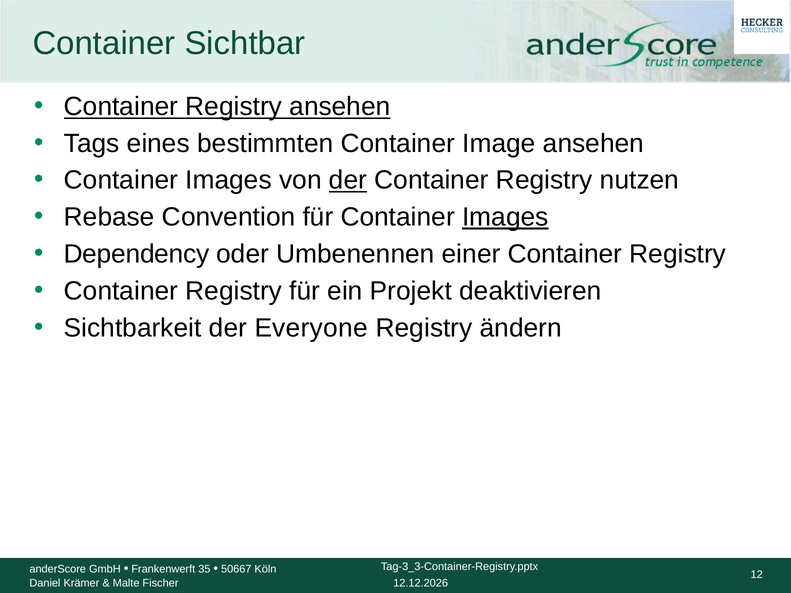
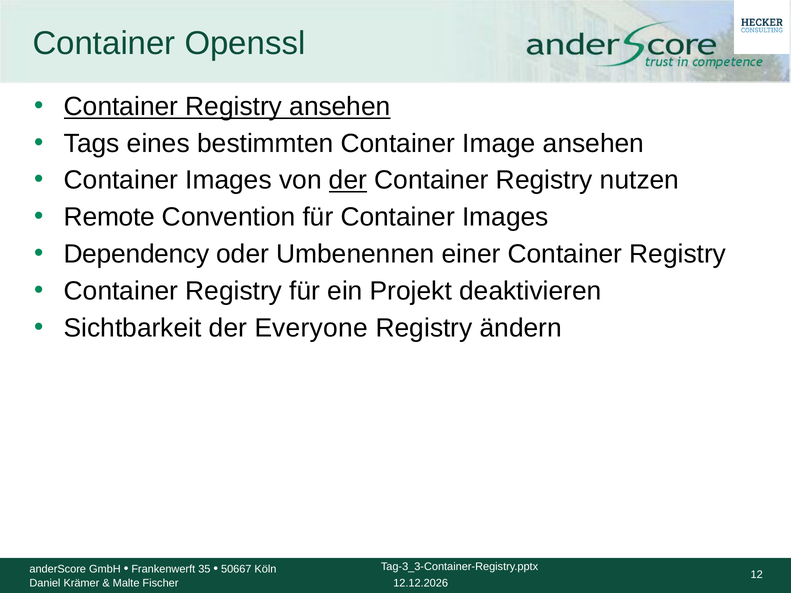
Sichtbar: Sichtbar -> Openssl
Rebase: Rebase -> Remote
Images at (505, 217) underline: present -> none
